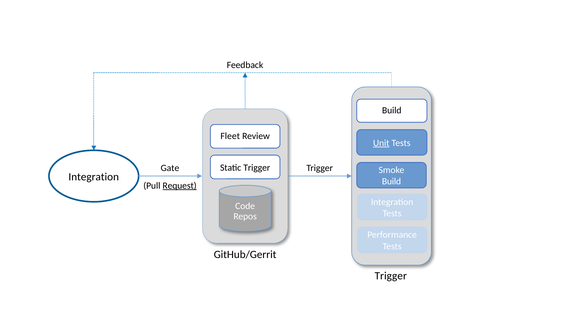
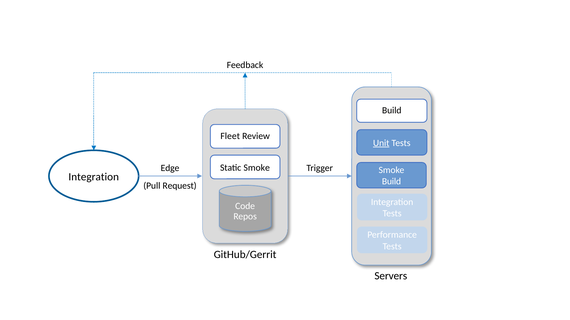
Static Trigger: Trigger -> Smoke
Gate: Gate -> Edge
Request underline: present -> none
Trigger at (391, 276): Trigger -> Servers
